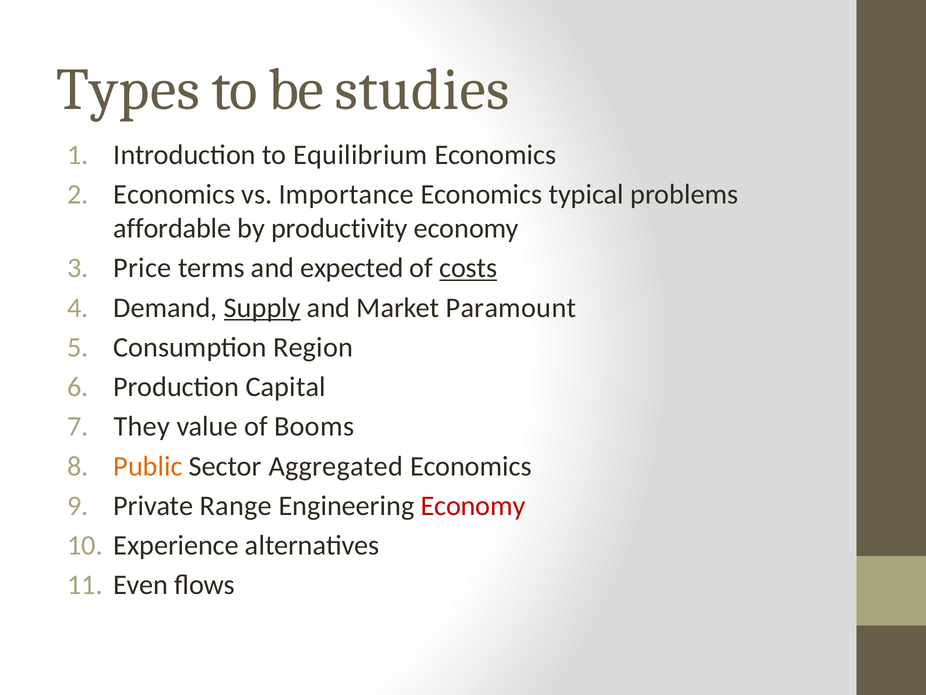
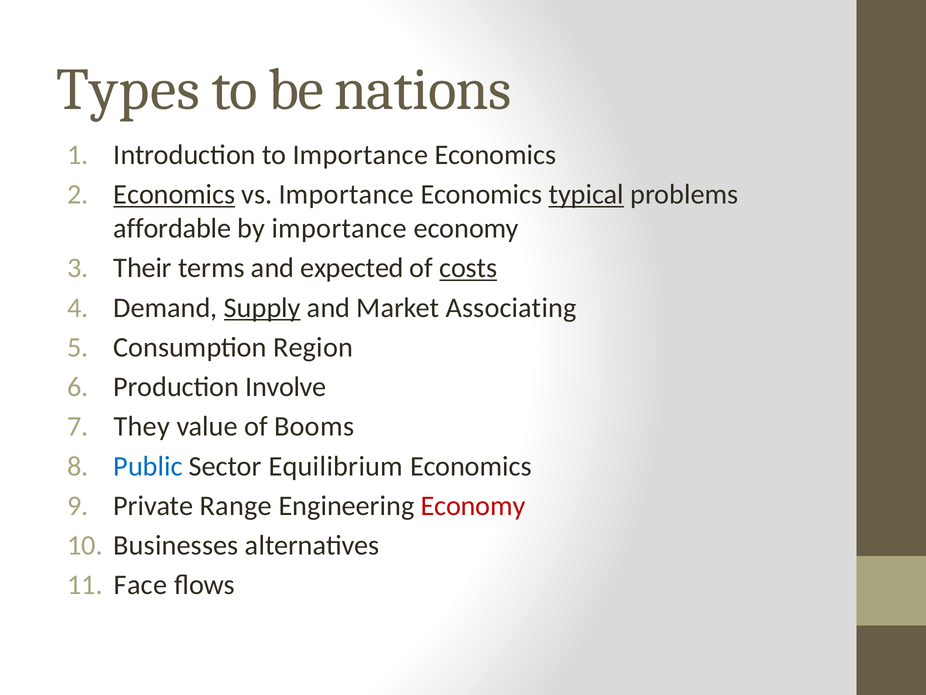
studies: studies -> nations
to Equilibrium: Equilibrium -> Importance
Economics at (174, 194) underline: none -> present
typical underline: none -> present
by productivity: productivity -> importance
Price: Price -> Their
Paramount: Paramount -> Associating
Capital: Capital -> Involve
Public colour: orange -> blue
Aggregated: Aggregated -> Equilibrium
Experience: Experience -> Businesses
Even: Even -> Face
